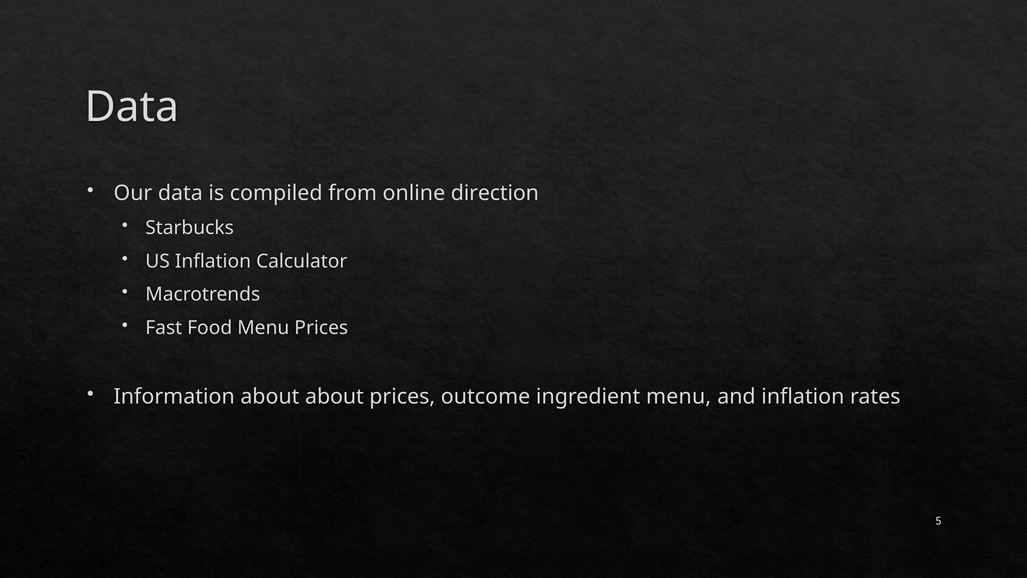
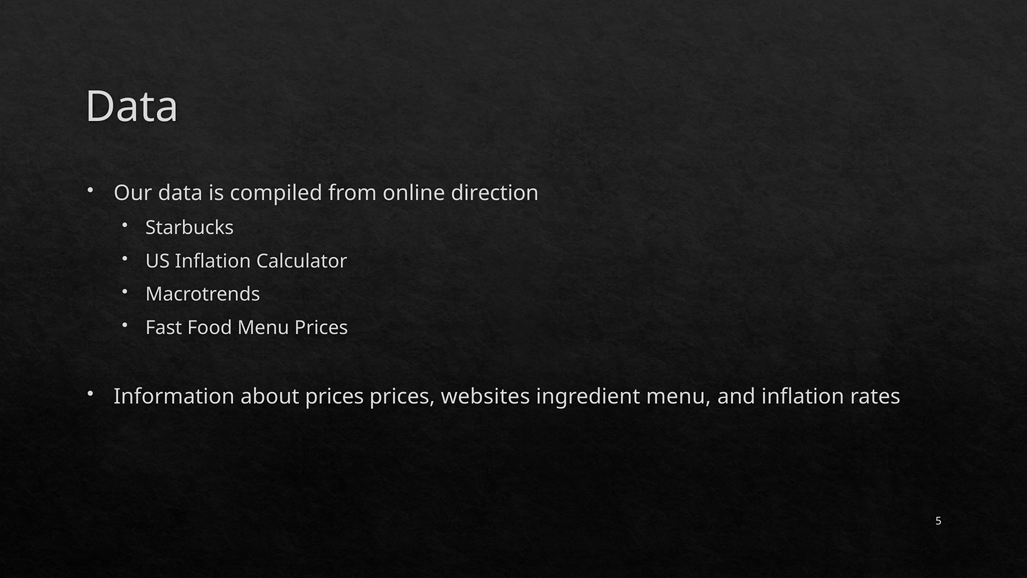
about about: about -> prices
outcome: outcome -> websites
